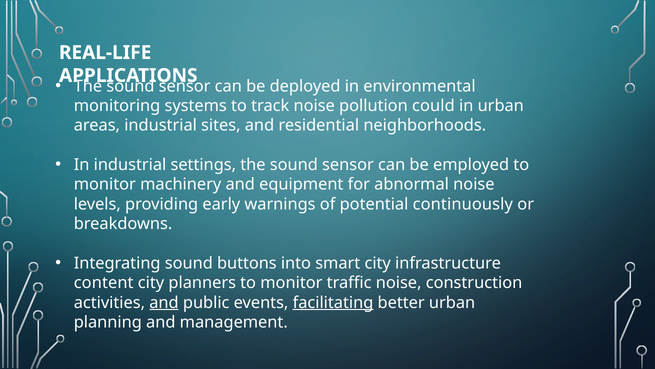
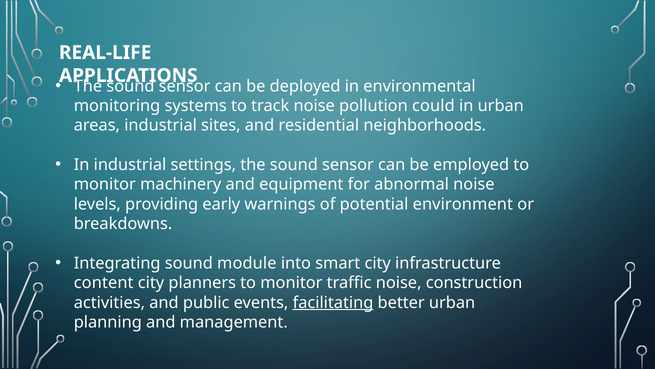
continuously: continuously -> environment
buttons: buttons -> module
and at (164, 302) underline: present -> none
